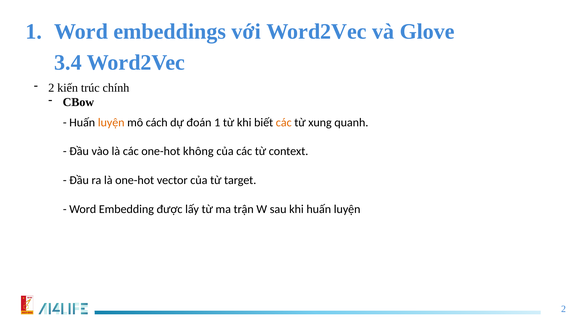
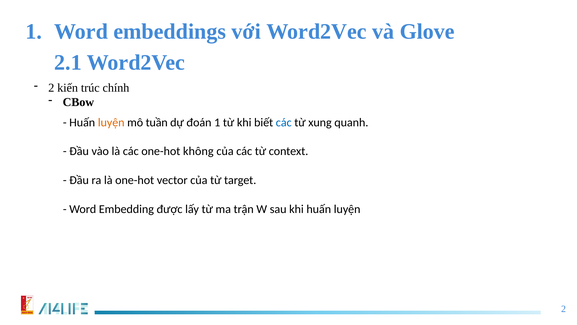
3.4: 3.4 -> 2.1
cách: cách -> tuần
các at (284, 122) colour: orange -> blue
